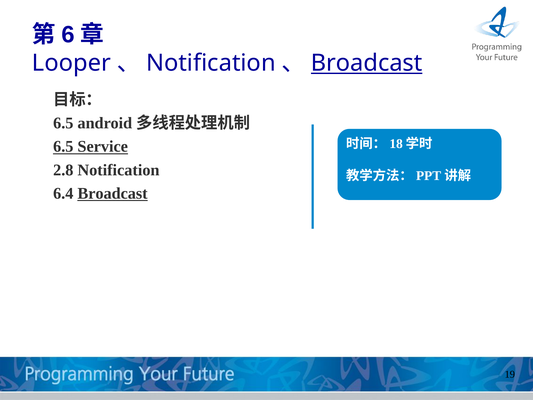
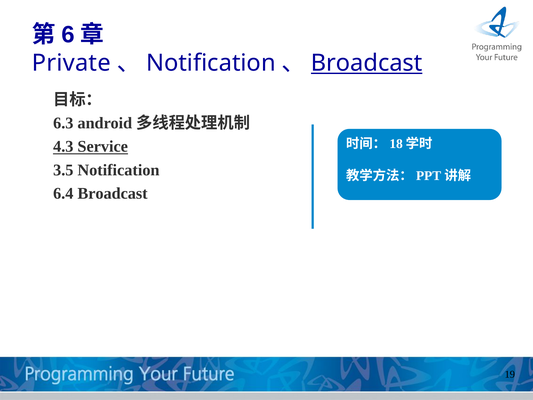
Looper: Looper -> Private
6.5 at (63, 123): 6.5 -> 6.3
6.5 at (63, 147): 6.5 -> 4.3
2.8: 2.8 -> 3.5
Broadcast at (113, 193) underline: present -> none
